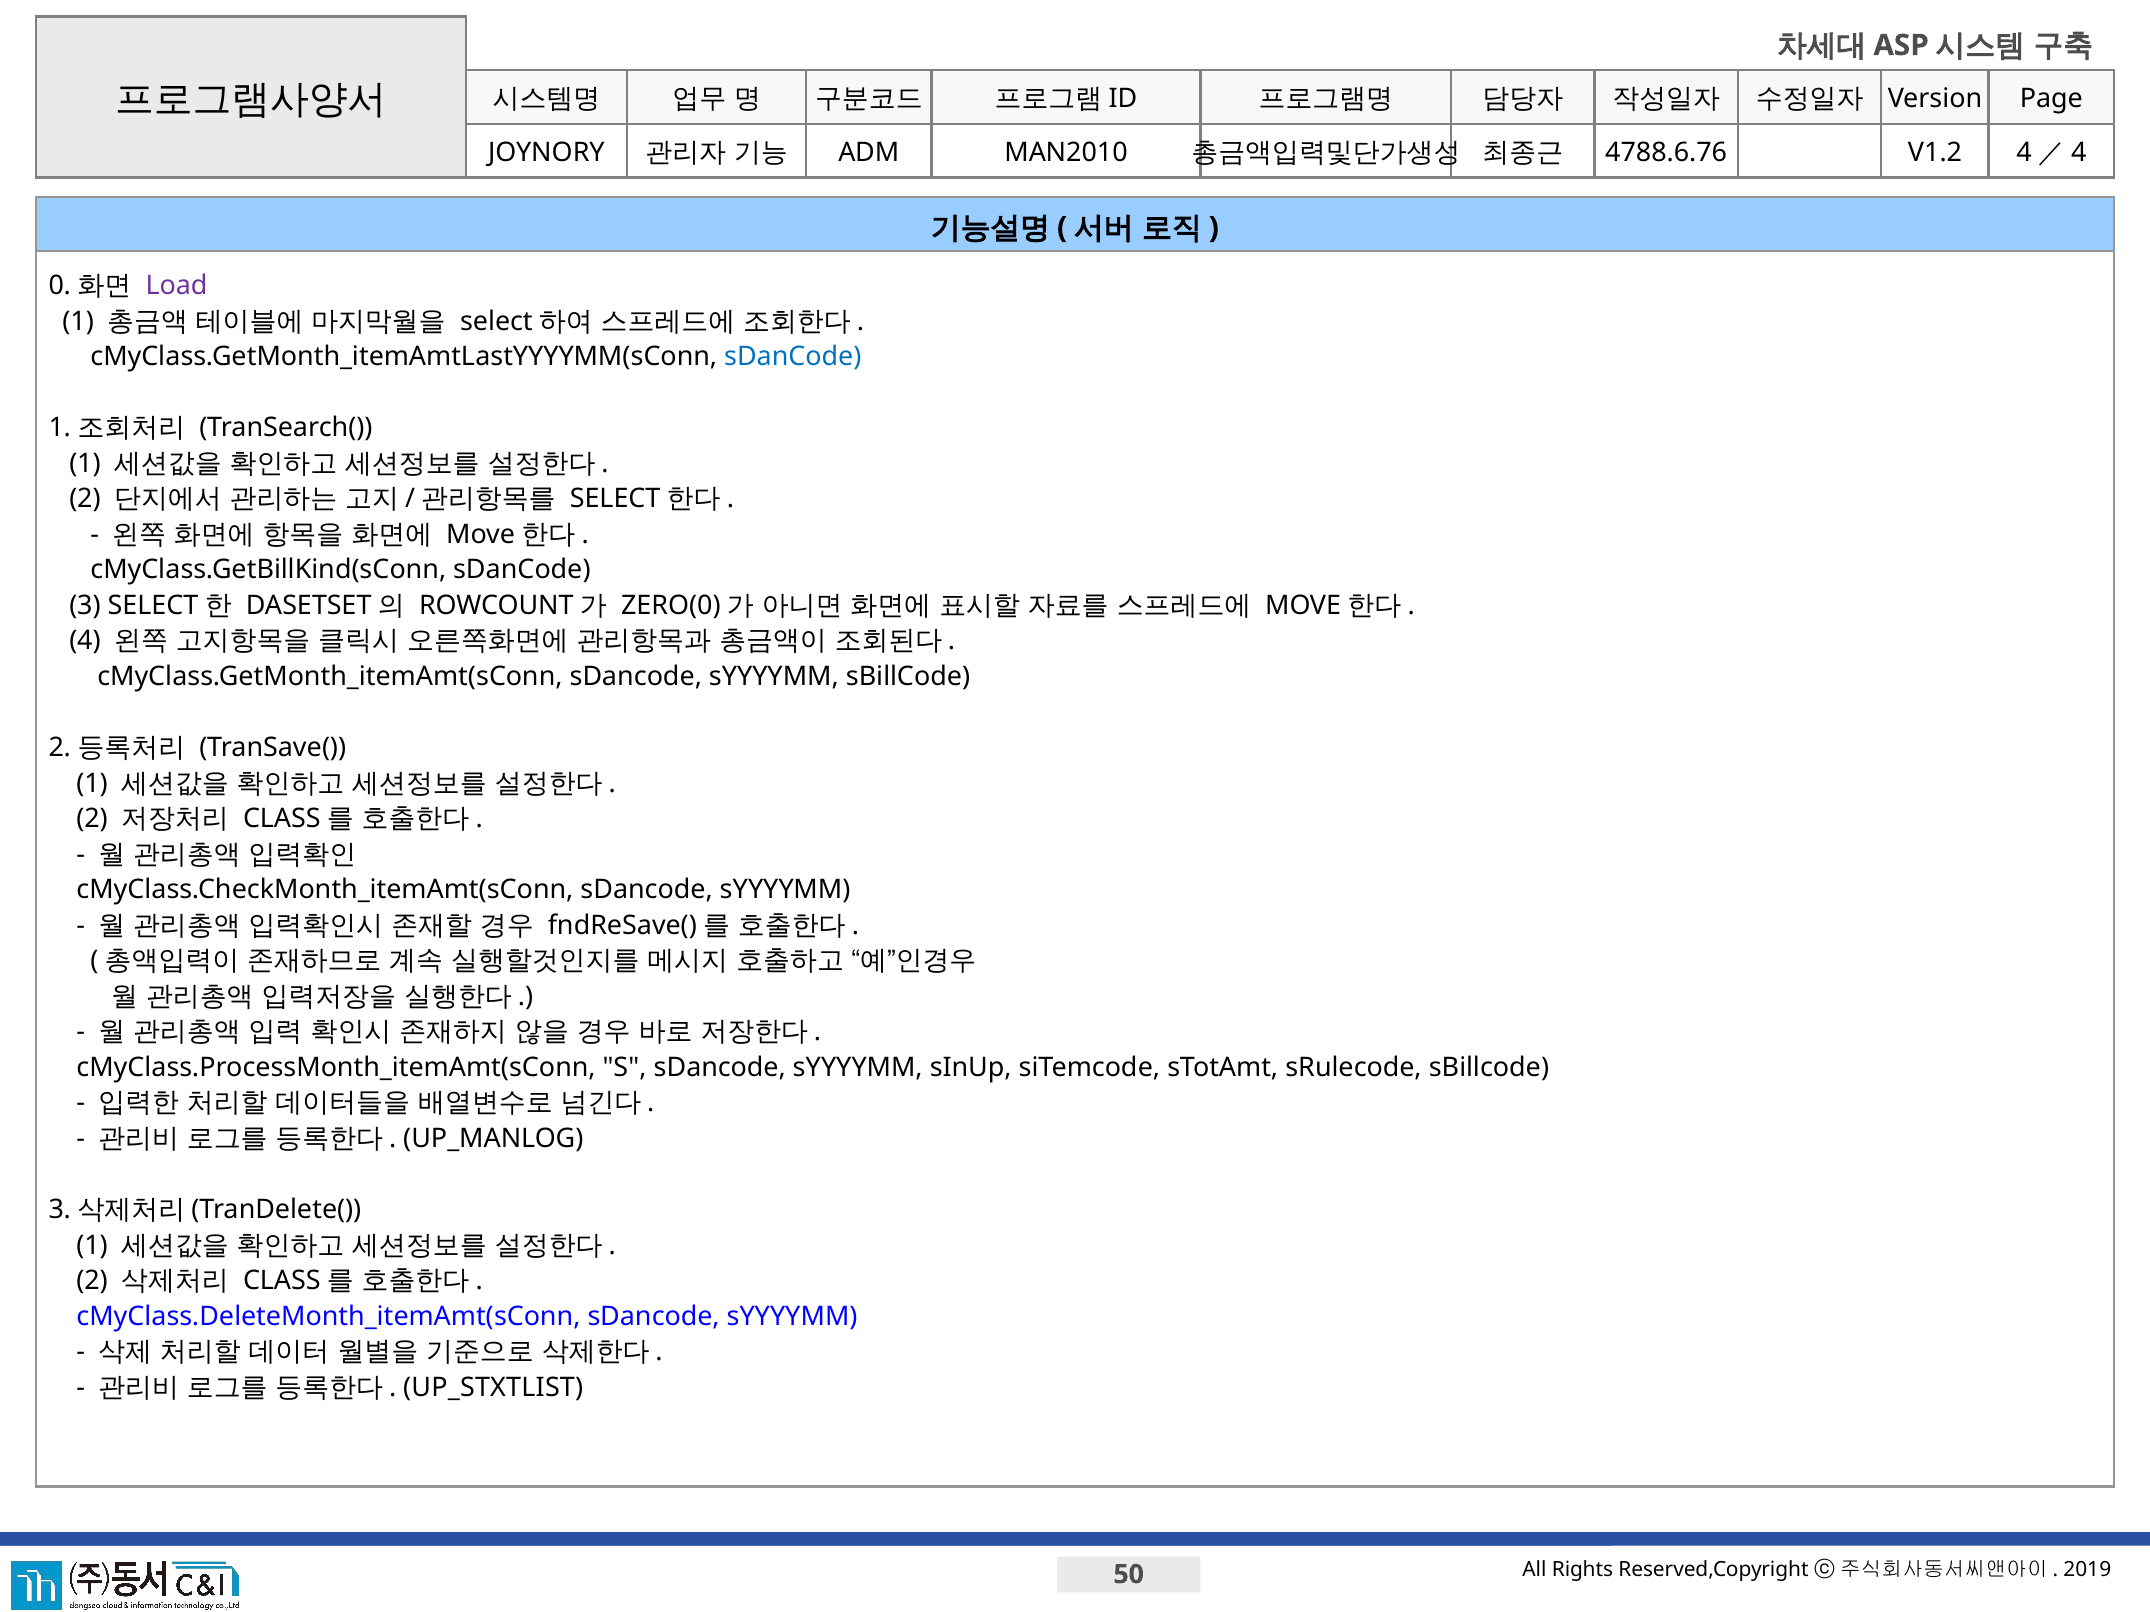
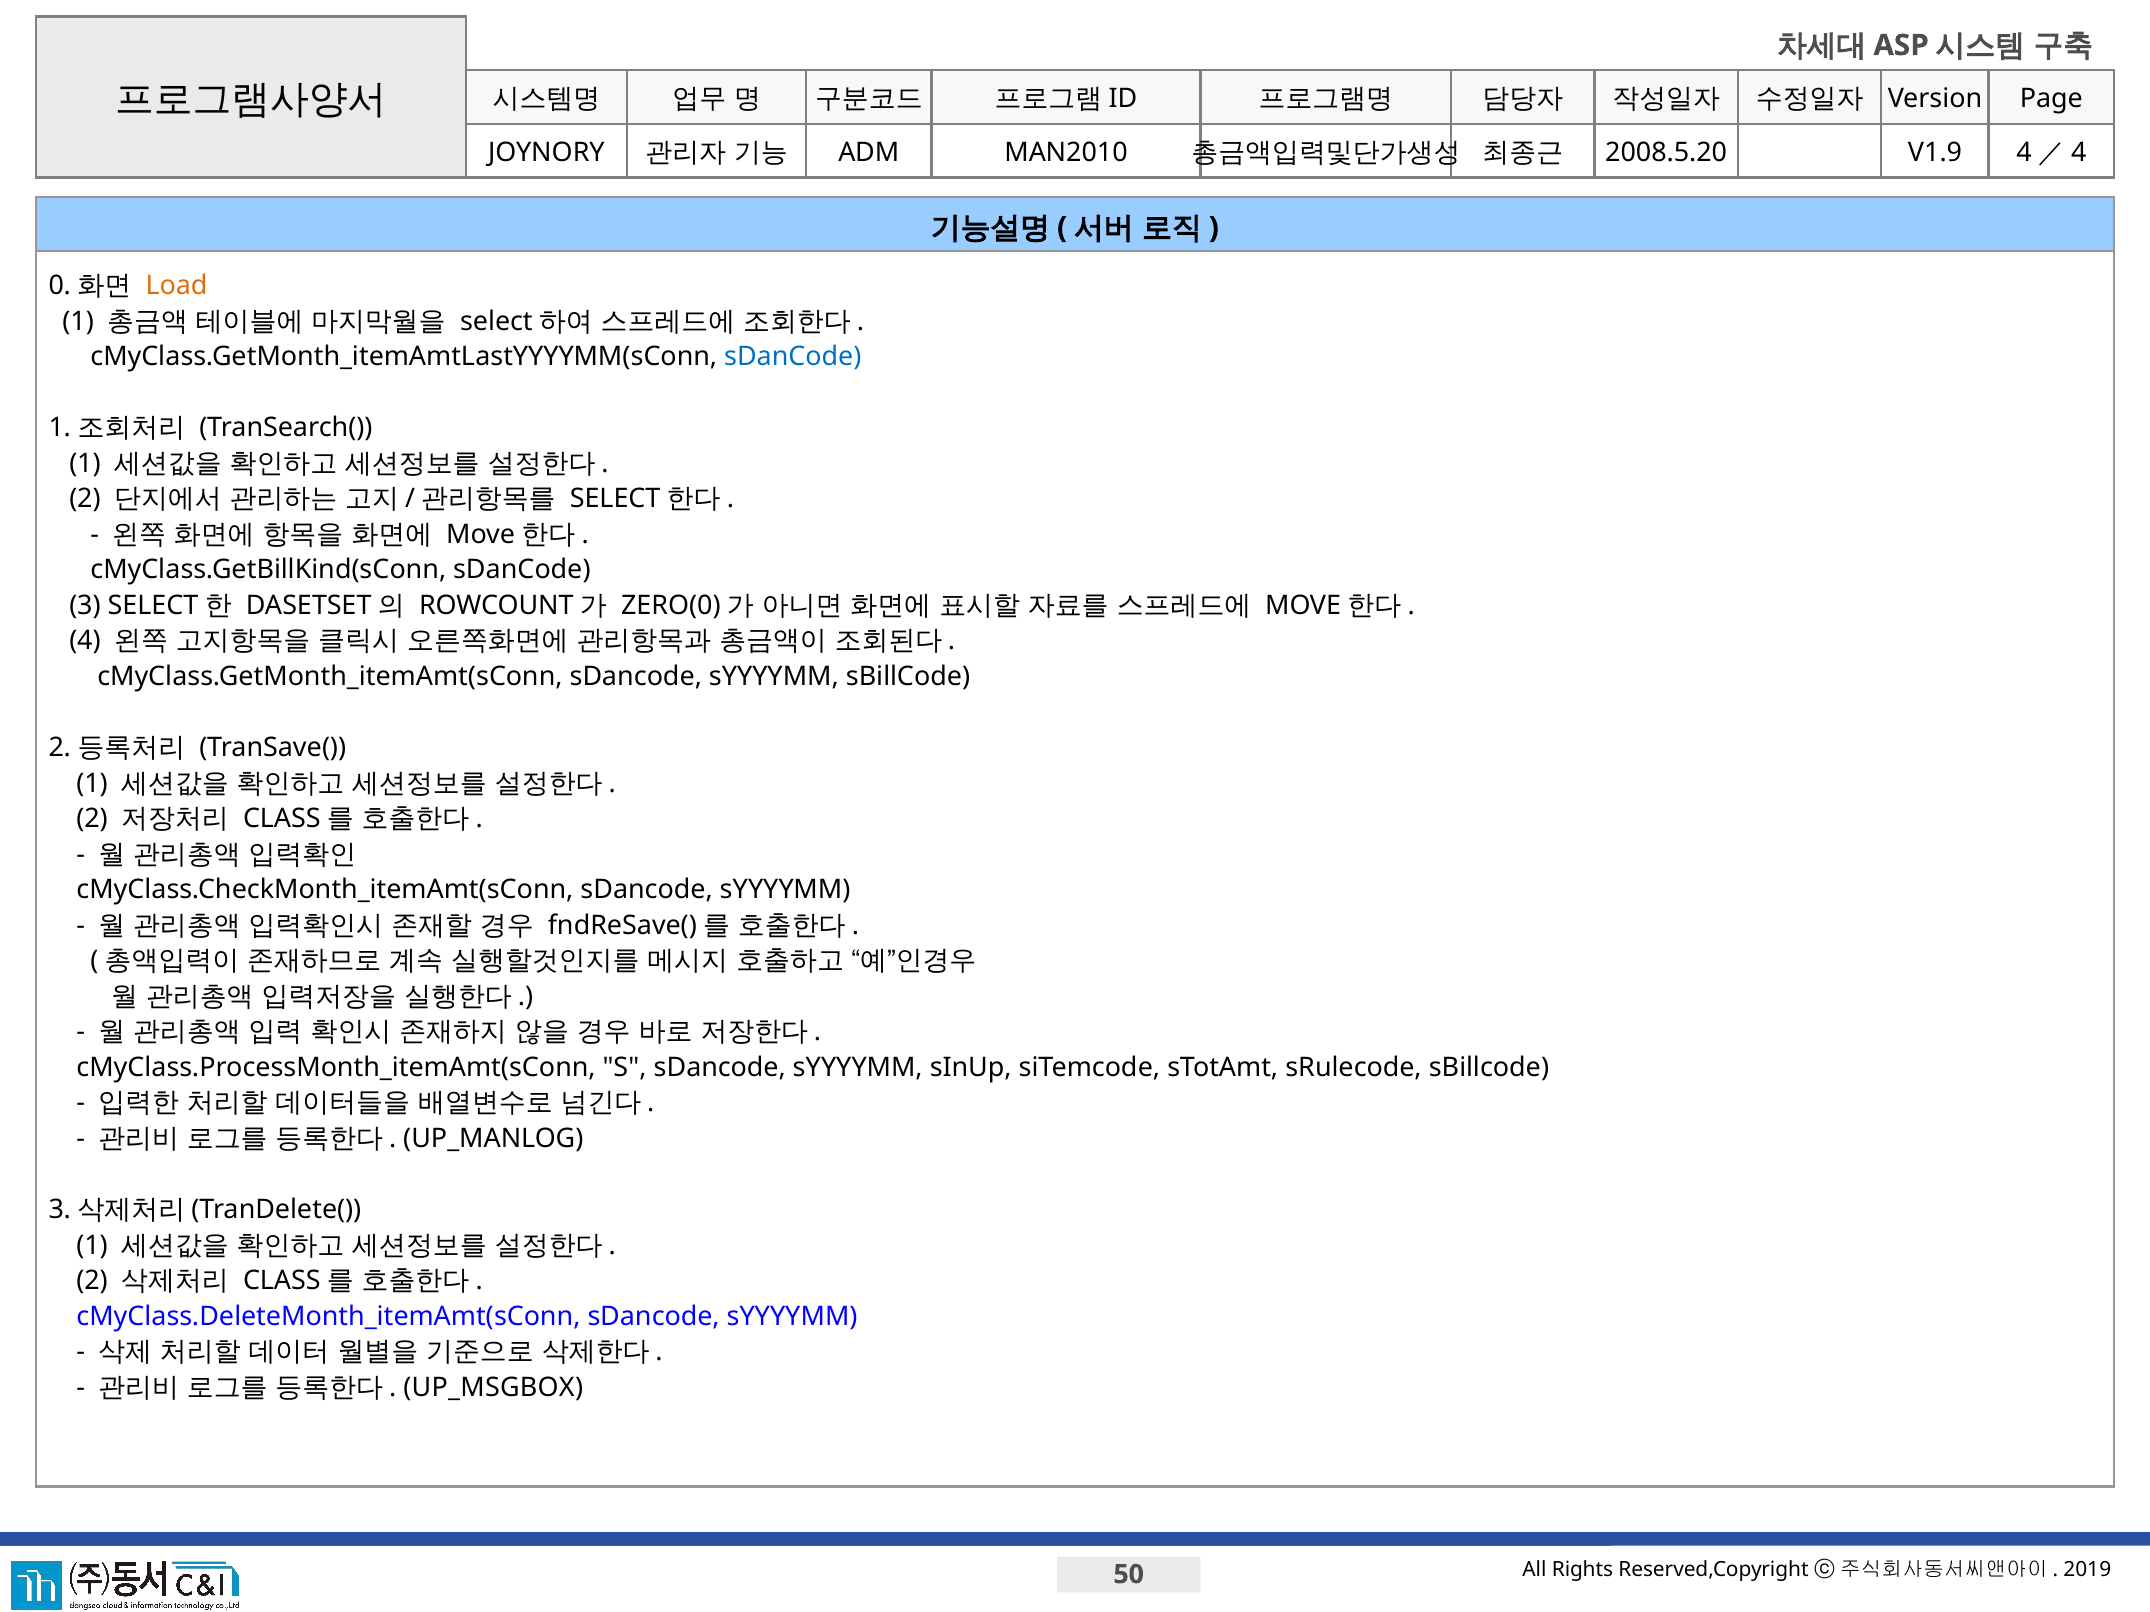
4788.6.76: 4788.6.76 -> 2008.5.20
V1.2: V1.2 -> V1.9
Load colour: purple -> orange
UP_STXTLIST: UP_STXTLIST -> UP_MSGBOX
